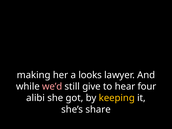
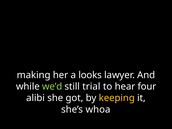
we’d colour: pink -> light green
give: give -> trial
share: share -> whoa
